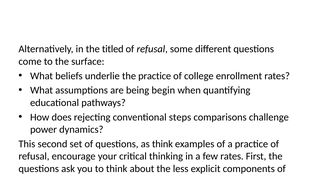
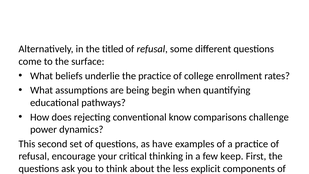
steps: steps -> know
as think: think -> have
few rates: rates -> keep
